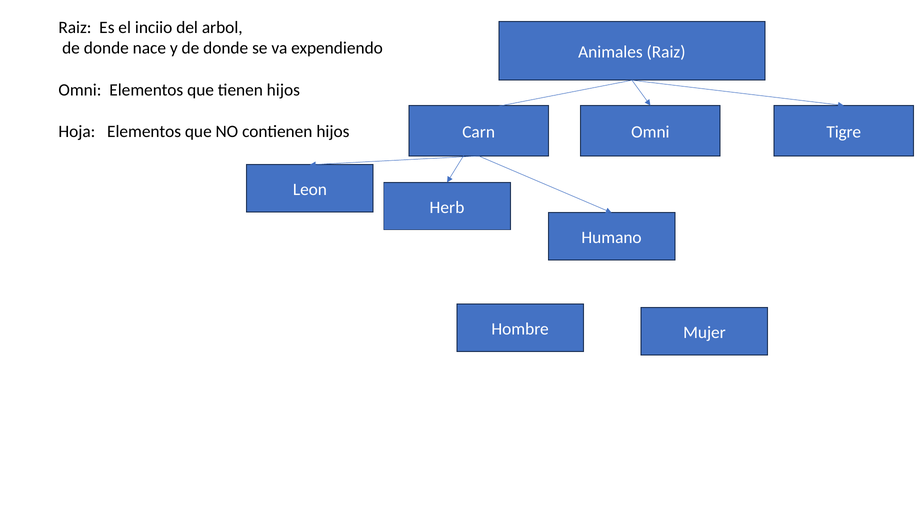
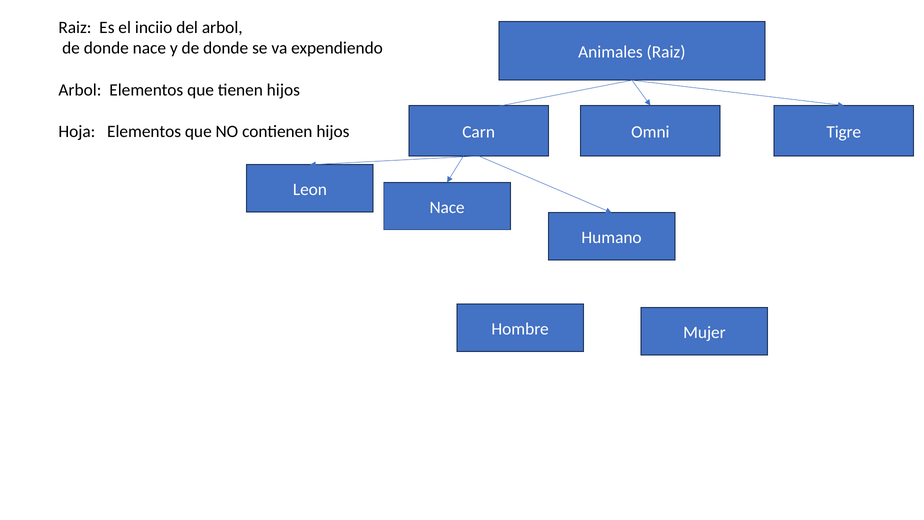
Omni at (80, 90): Omni -> Arbol
Herb at (447, 207): Herb -> Nace
